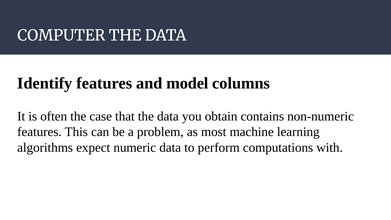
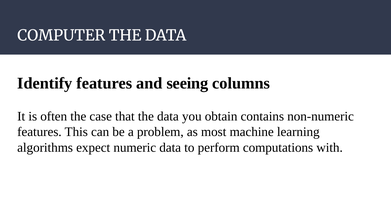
model: model -> seeing
